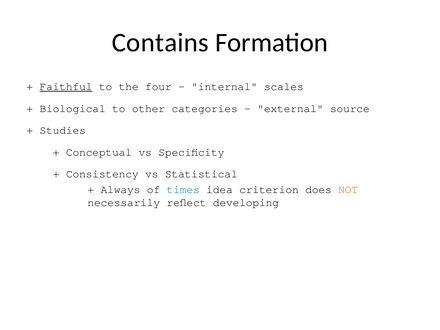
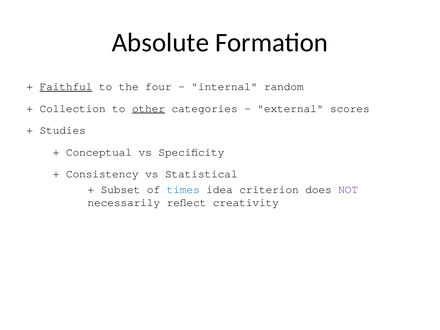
Contains: Contains -> Absolute
scales: scales -> random
Biological: Biological -> Collection
other underline: none -> present
source: source -> scores
Always: Always -> Subset
NOT colour: orange -> purple
developing: developing -> creativity
